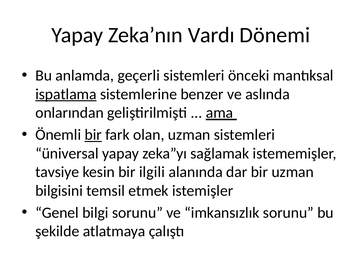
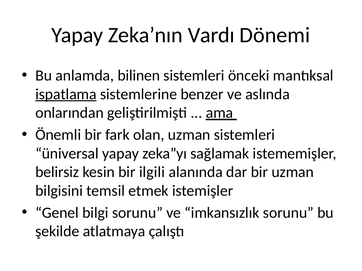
geçerli: geçerli -> bilinen
bir at (93, 135) underline: present -> none
tavsiye: tavsiye -> belirsiz
